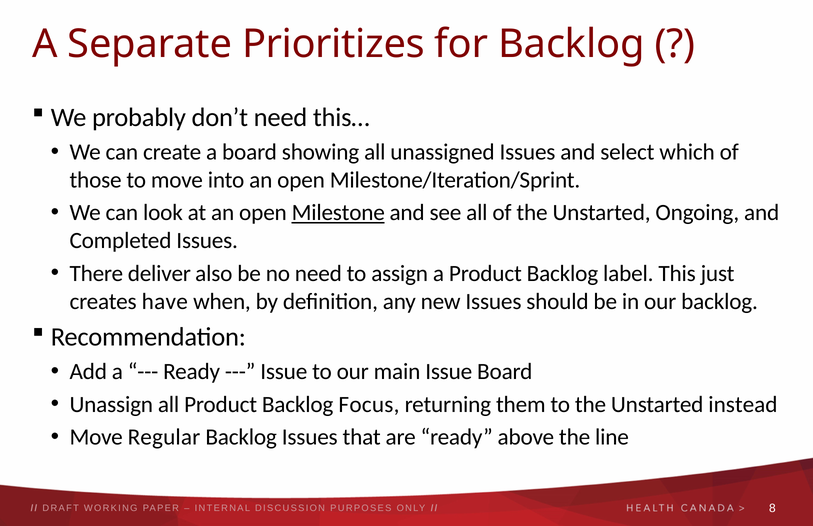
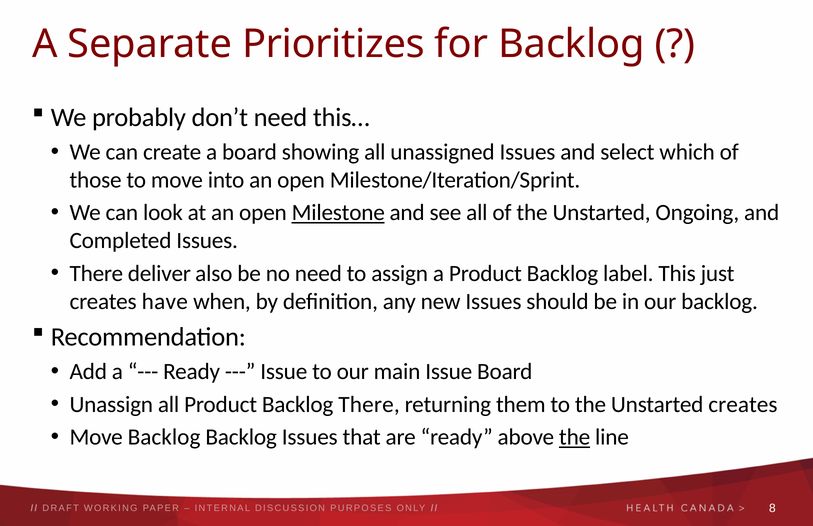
Backlog Focus: Focus -> There
Unstarted instead: instead -> creates
Move Regular: Regular -> Backlog
the at (575, 437) underline: none -> present
